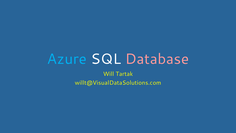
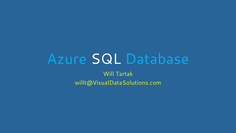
Database colour: pink -> light blue
